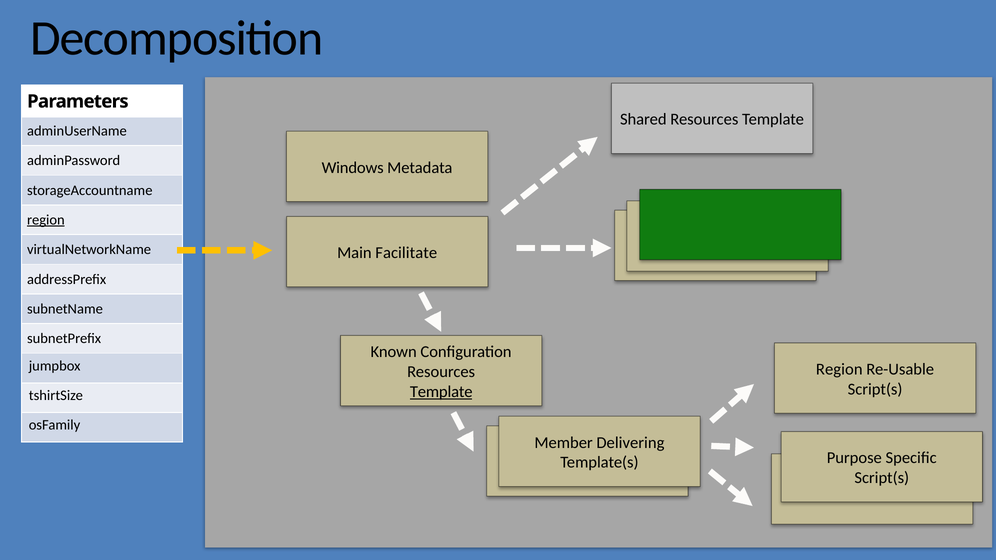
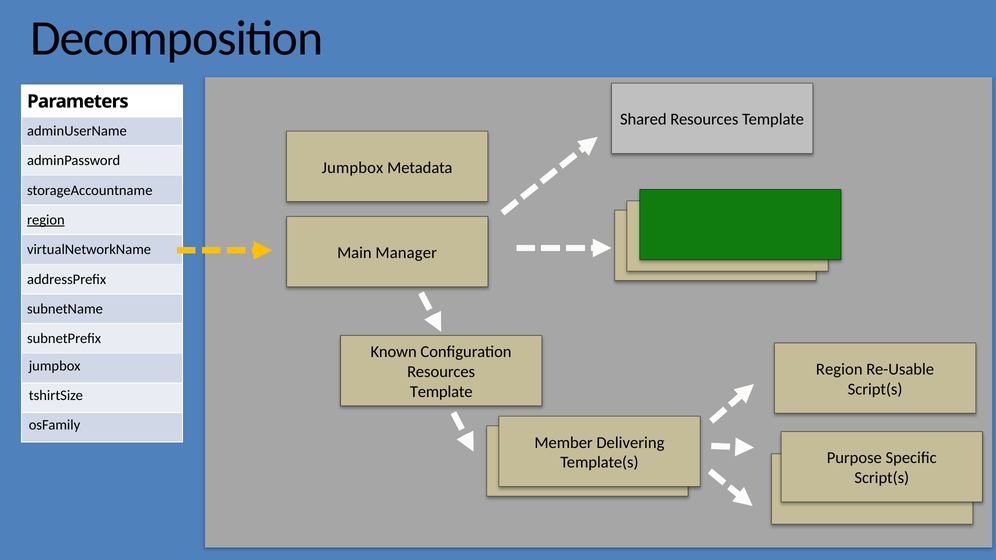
Windows at (353, 168): Windows -> Jumpbox
Facilitate: Facilitate -> Manager
Template at (441, 392) underline: present -> none
